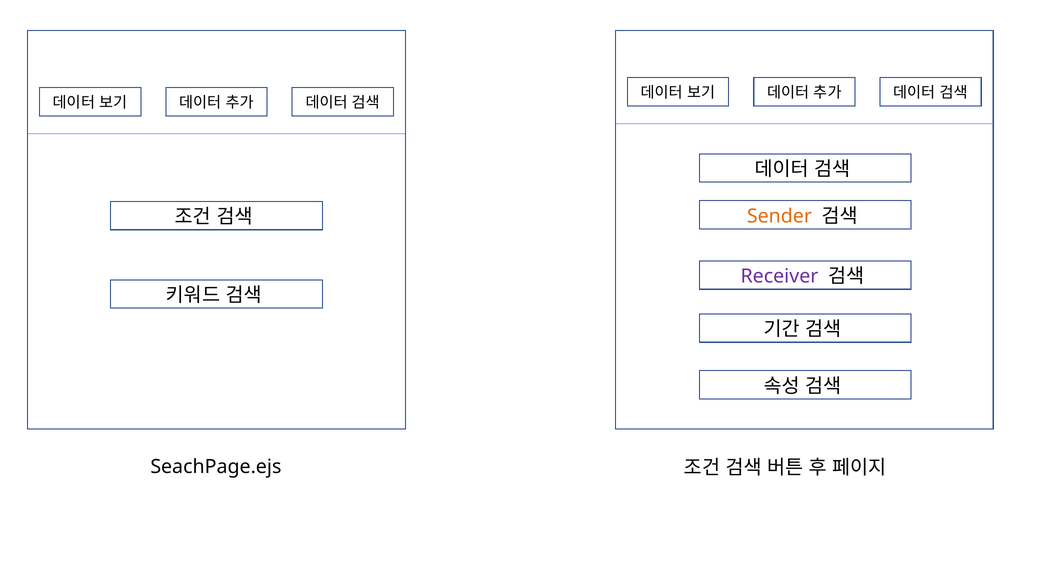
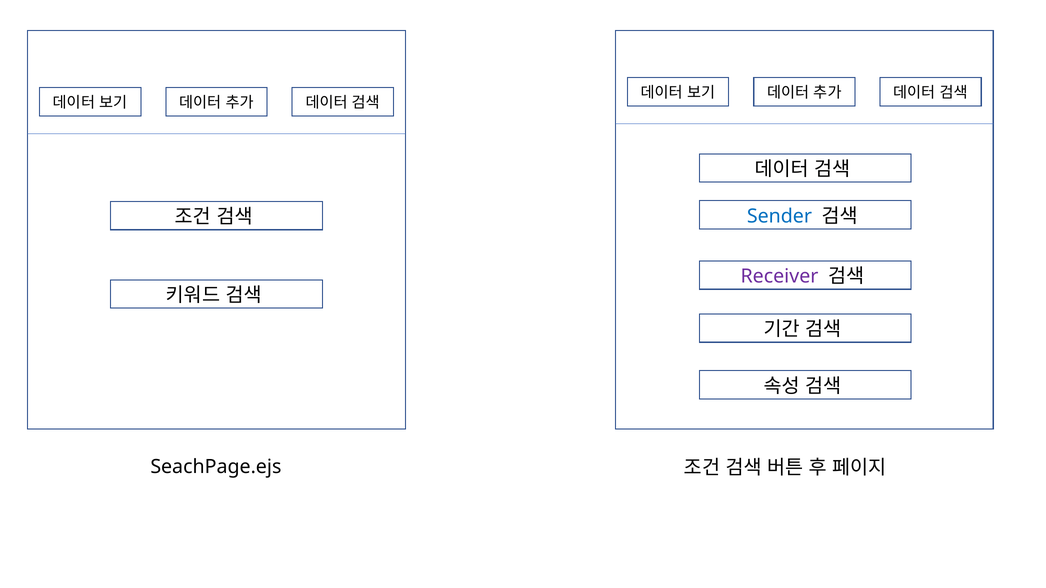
Sender colour: orange -> blue
